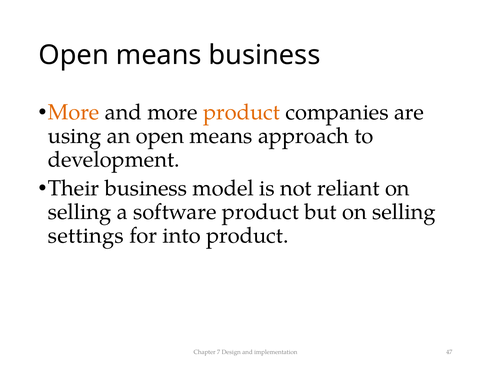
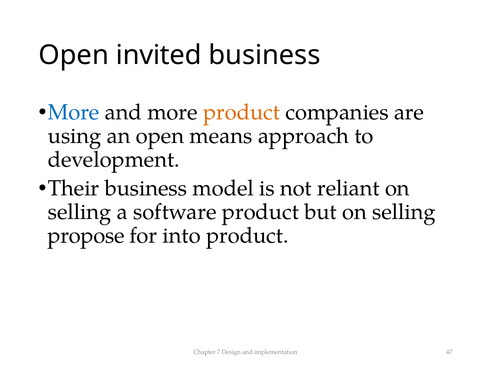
means at (159, 55): means -> invited
More at (74, 112) colour: orange -> blue
settings: settings -> propose
